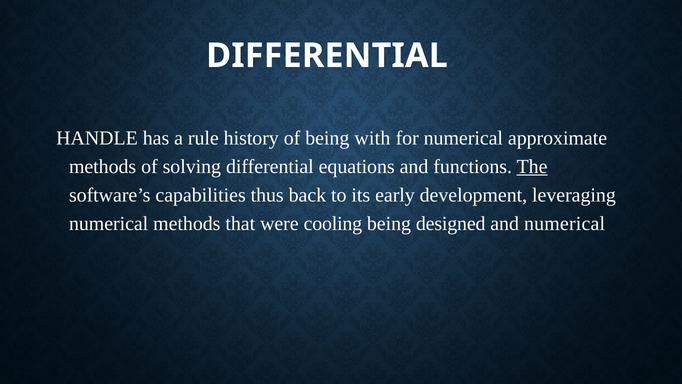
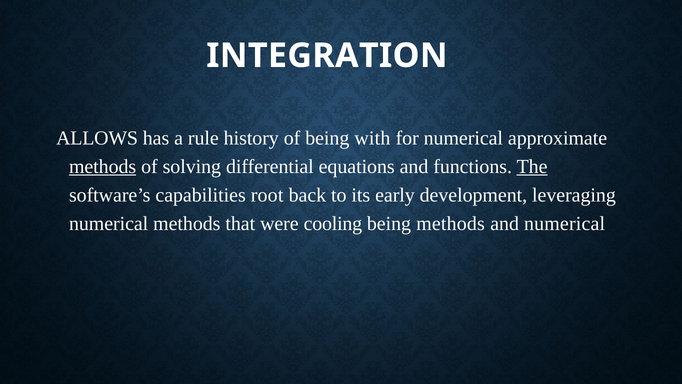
DIFFERENTIAL at (327, 56): DIFFERENTIAL -> INTEGRATION
HANDLE: HANDLE -> ALLOWS
methods at (103, 166) underline: none -> present
thus: thus -> root
being designed: designed -> methods
